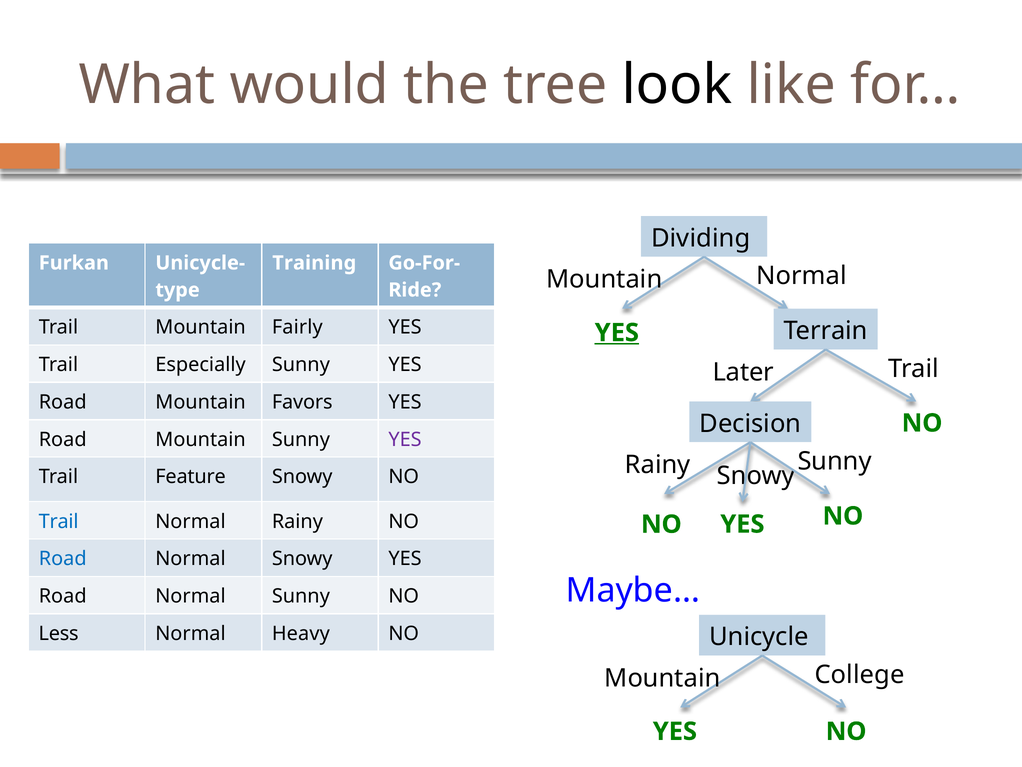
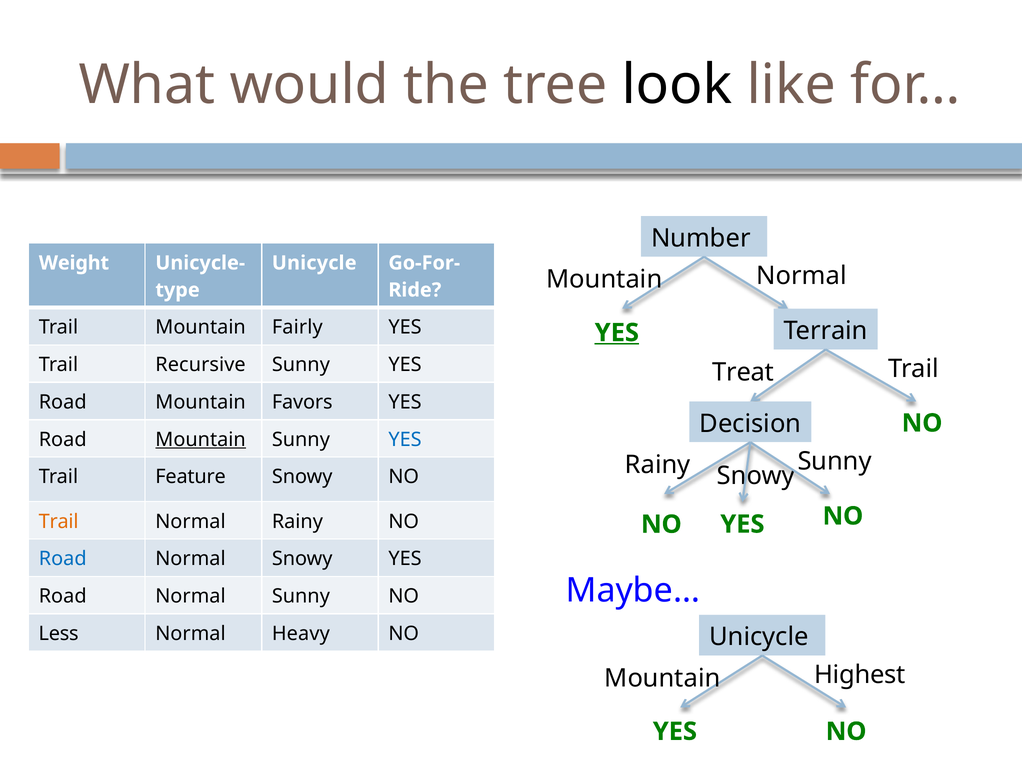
Dividing: Dividing -> Number
Furkan: Furkan -> Weight
Training at (314, 263): Training -> Unicycle
Especially: Especially -> Recursive
Later: Later -> Treat
Mountain at (201, 439) underline: none -> present
YES at (405, 439) colour: purple -> blue
Trail at (59, 521) colour: blue -> orange
College: College -> Highest
